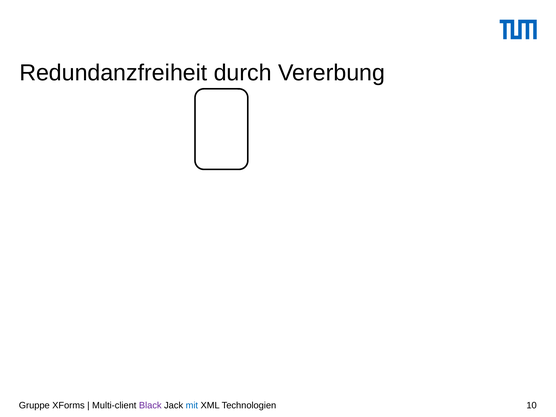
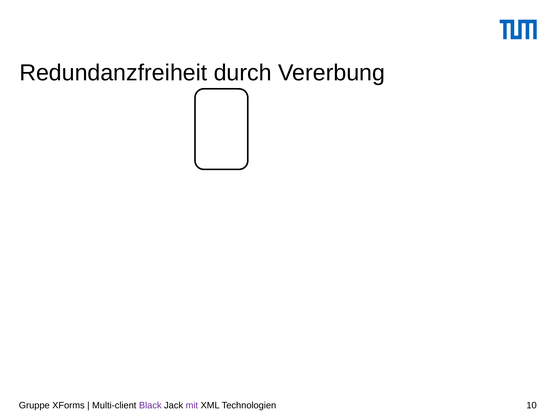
mit colour: blue -> purple
